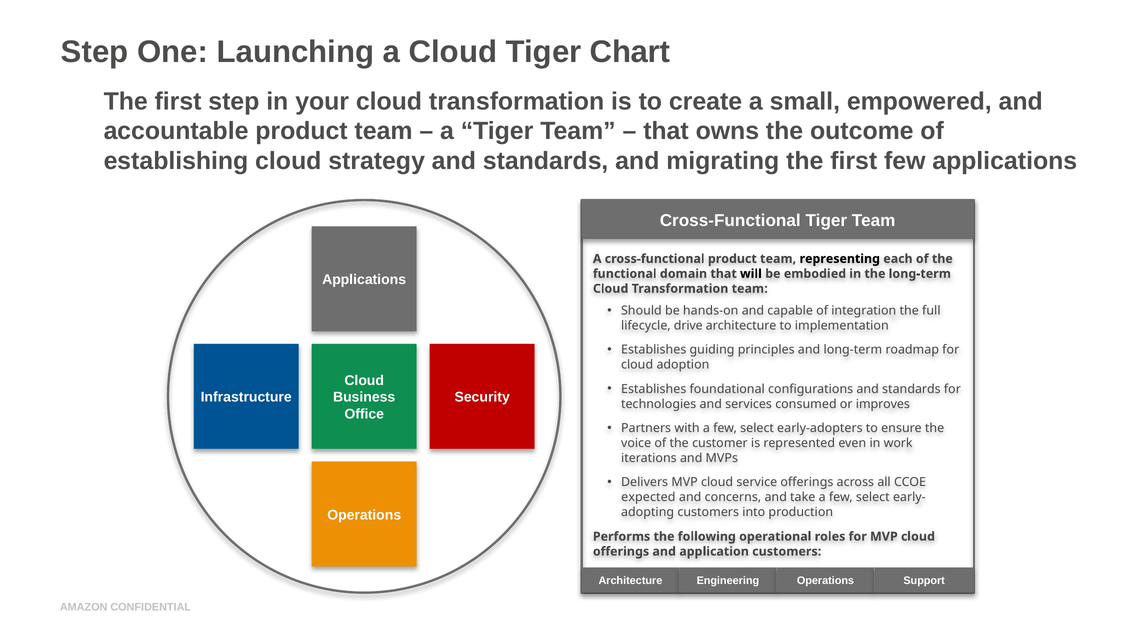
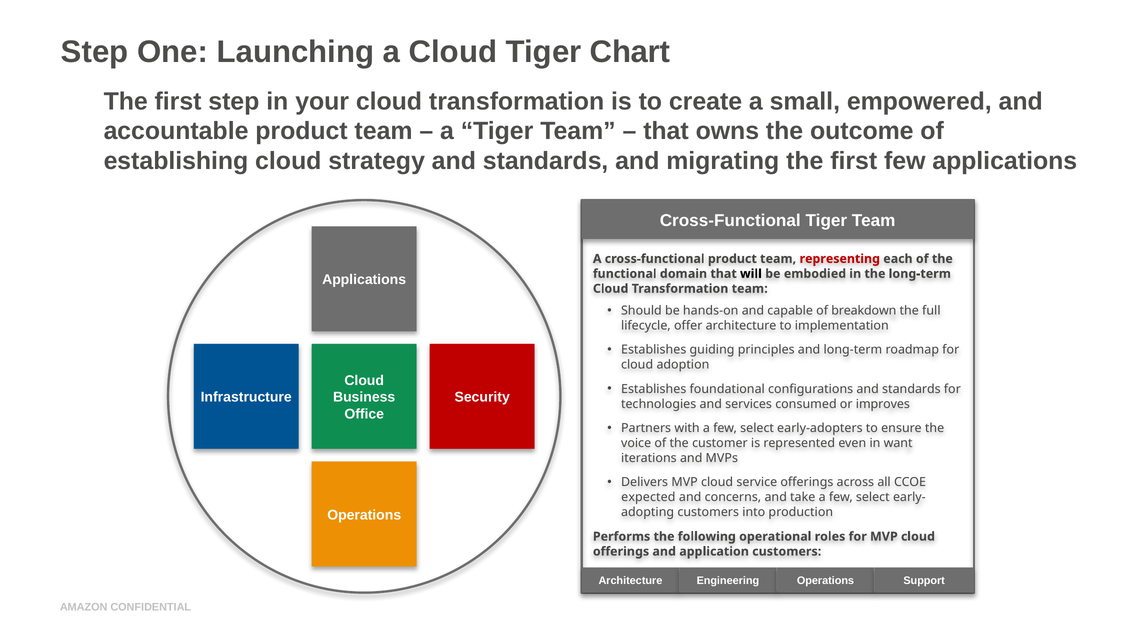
representing colour: black -> red
integration: integration -> breakdown
drive: drive -> offer
work: work -> want
